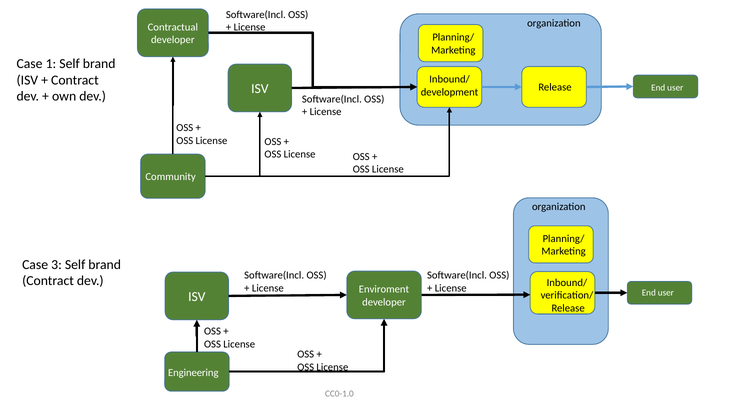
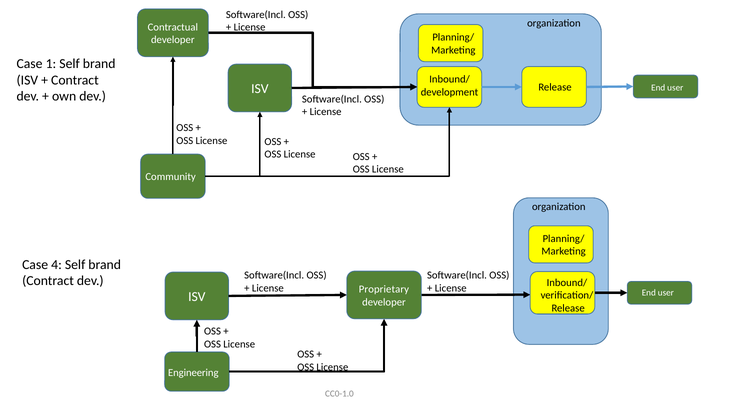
3: 3 -> 4
Enviroment: Enviroment -> Proprietary
